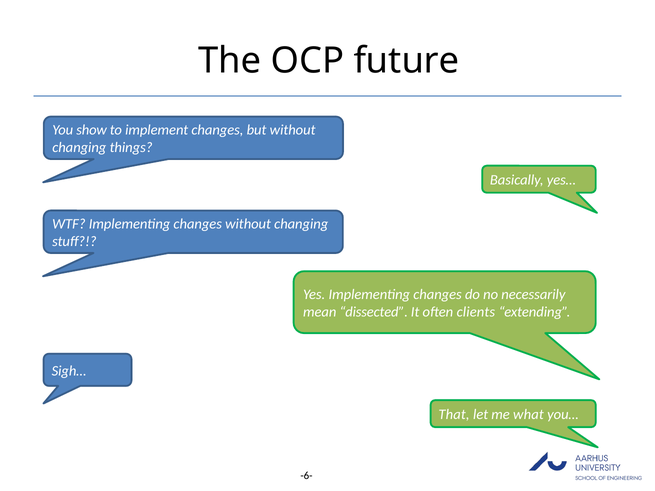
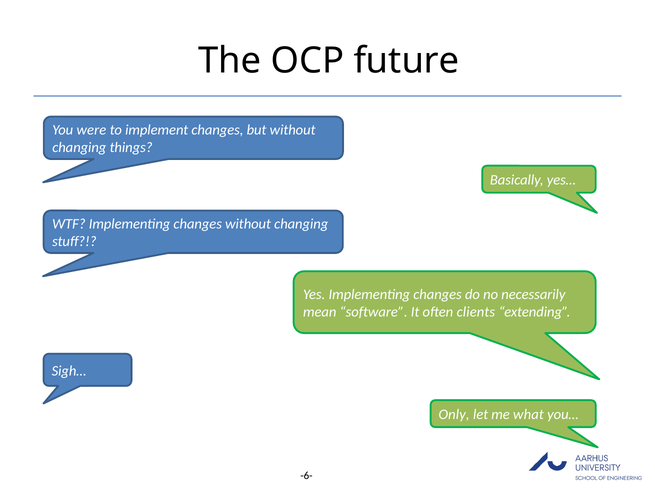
show: show -> were
dissected: dissected -> software
That: That -> Only
